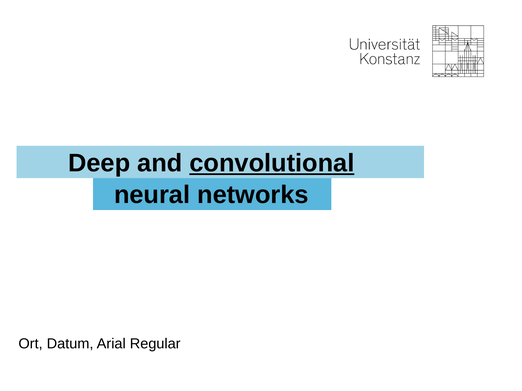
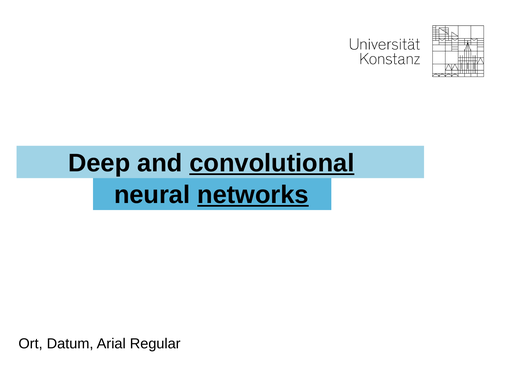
networks underline: none -> present
